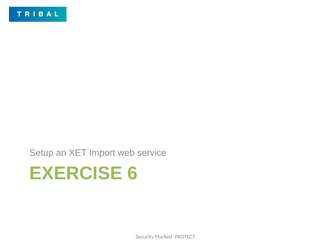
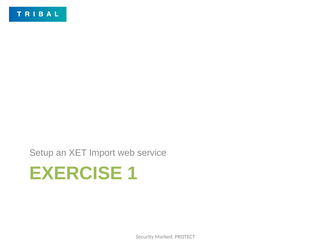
6: 6 -> 1
